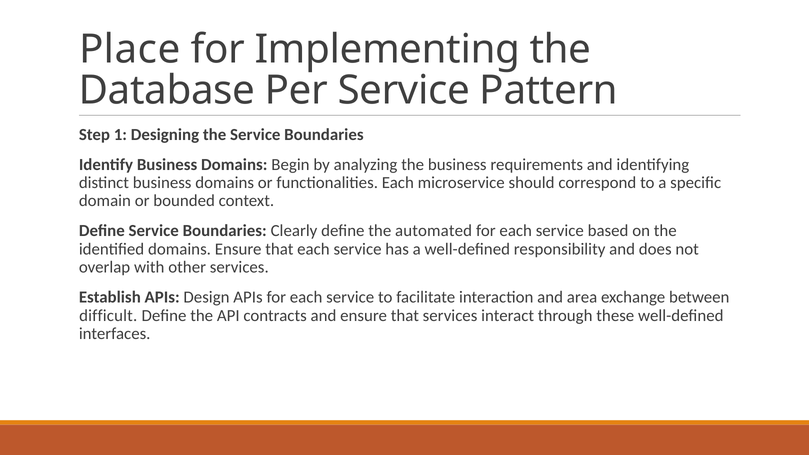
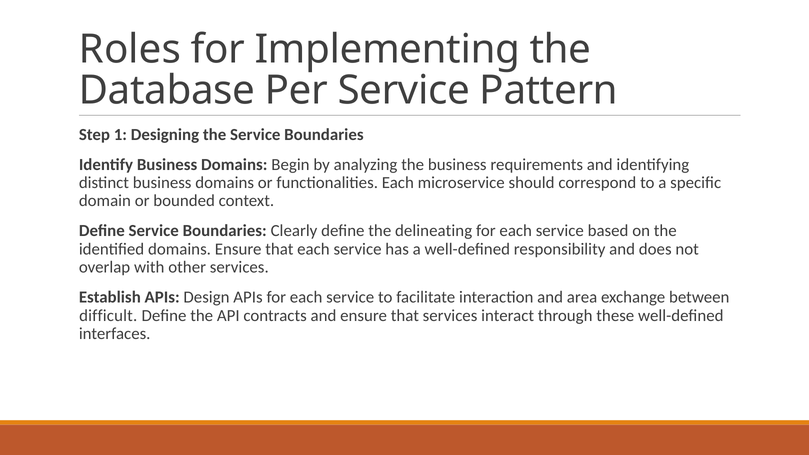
Place: Place -> Roles
automated: automated -> delineating
